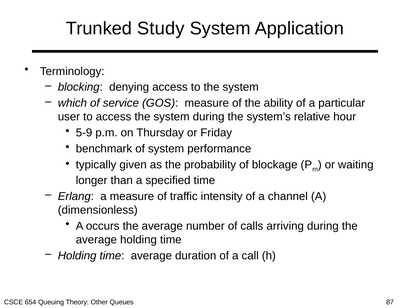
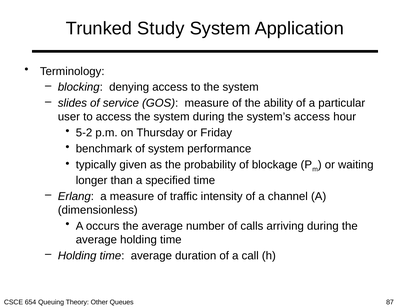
which: which -> slides
system’s relative: relative -> access
5-9: 5-9 -> 5-2
